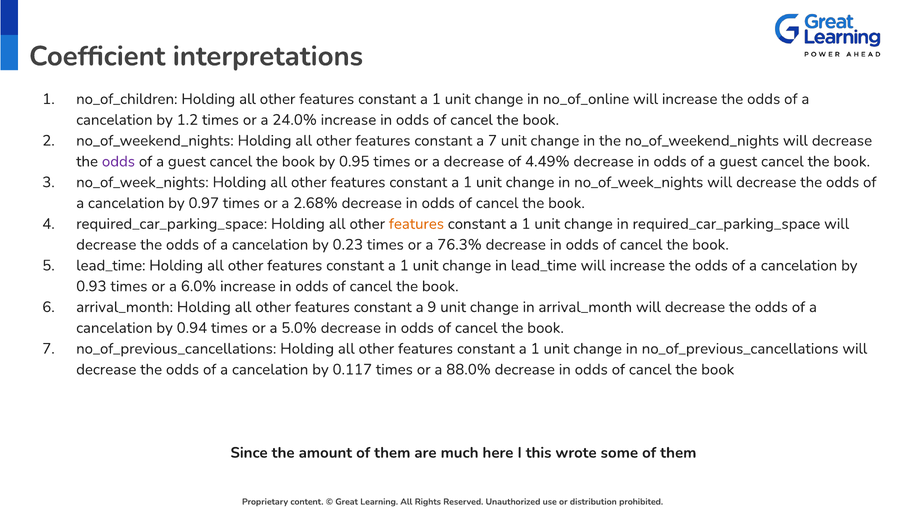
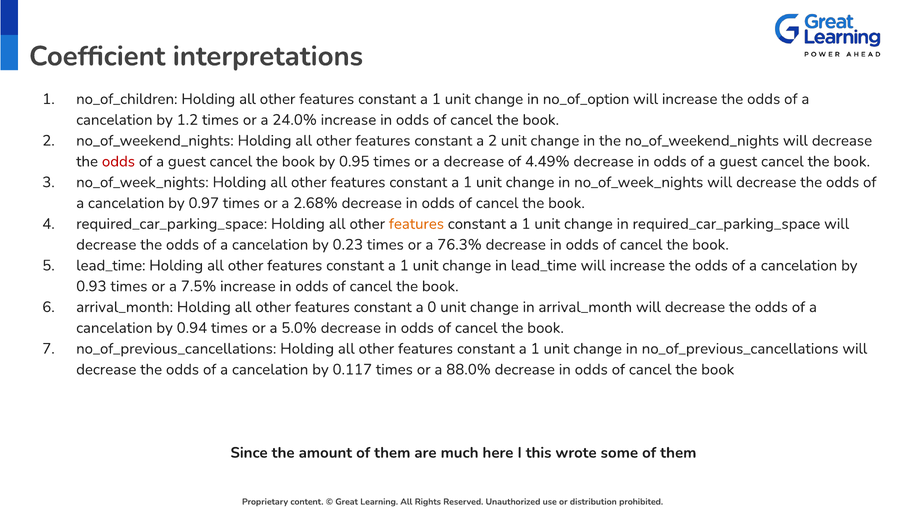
no_of_online: no_of_online -> no_of_option
a 7: 7 -> 2
odds at (118, 161) colour: purple -> red
6.0%: 6.0% -> 7.5%
9: 9 -> 0
